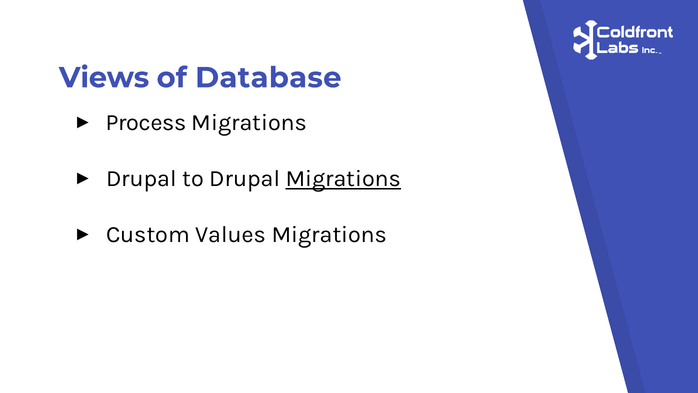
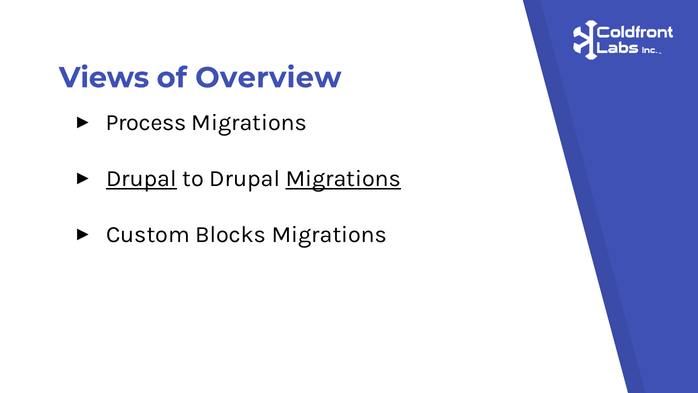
Database: Database -> Overview
Drupal at (141, 179) underline: none -> present
Values: Values -> Blocks
